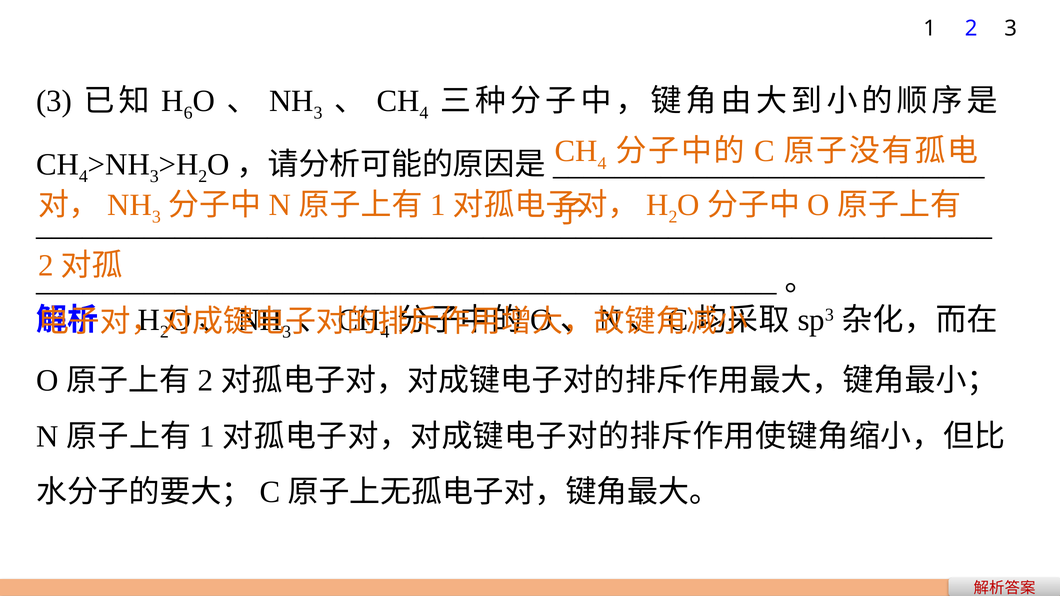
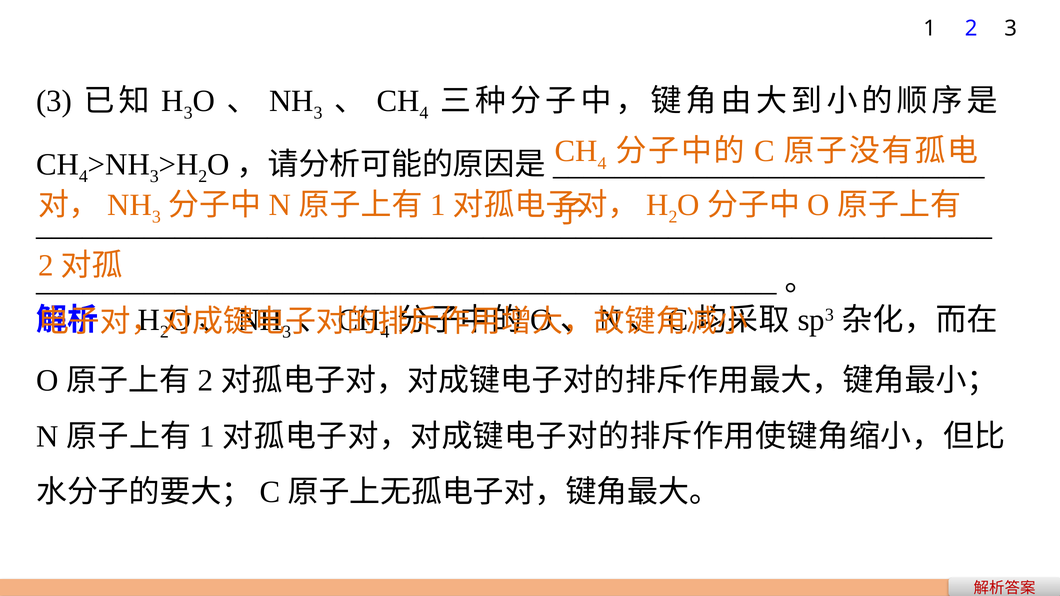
6 at (188, 113): 6 -> 3
